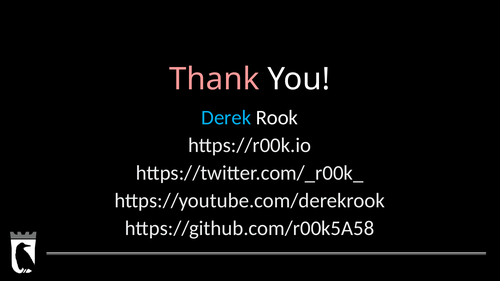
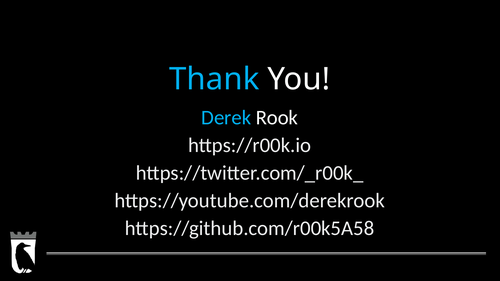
Thank colour: pink -> light blue
